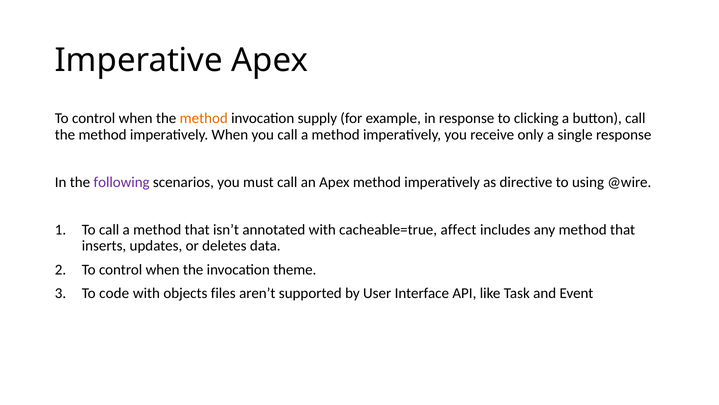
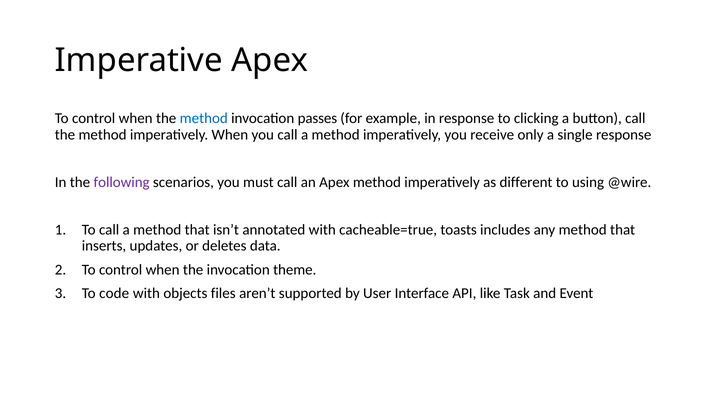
method at (204, 118) colour: orange -> blue
supply: supply -> passes
directive: directive -> different
affect: affect -> toasts
